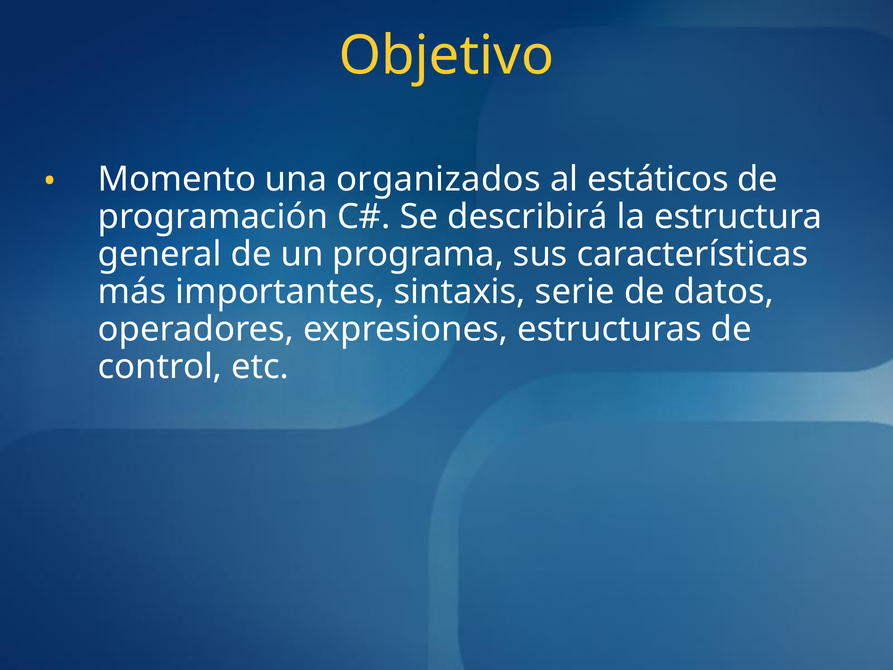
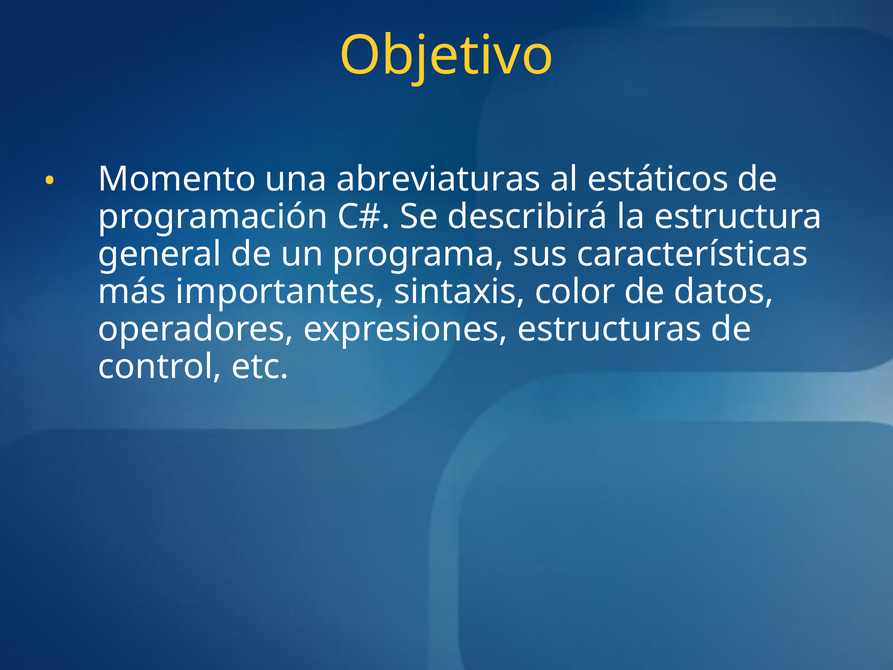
organizados: organizados -> abreviaturas
serie: serie -> color
